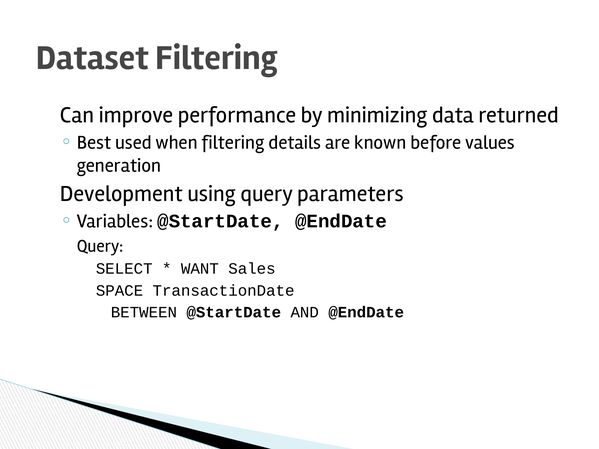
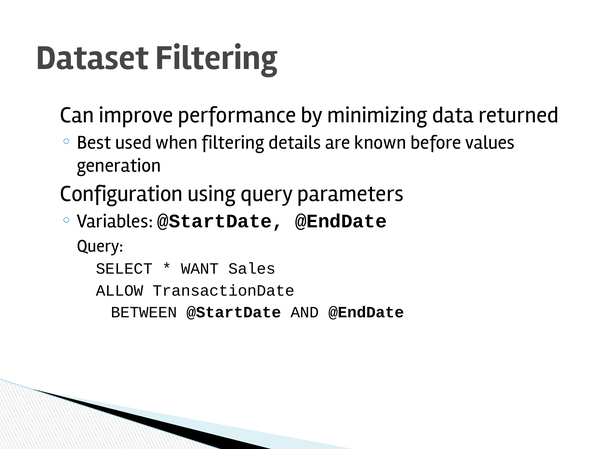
Development: Development -> Configuration
SPACE: SPACE -> ALLOW
